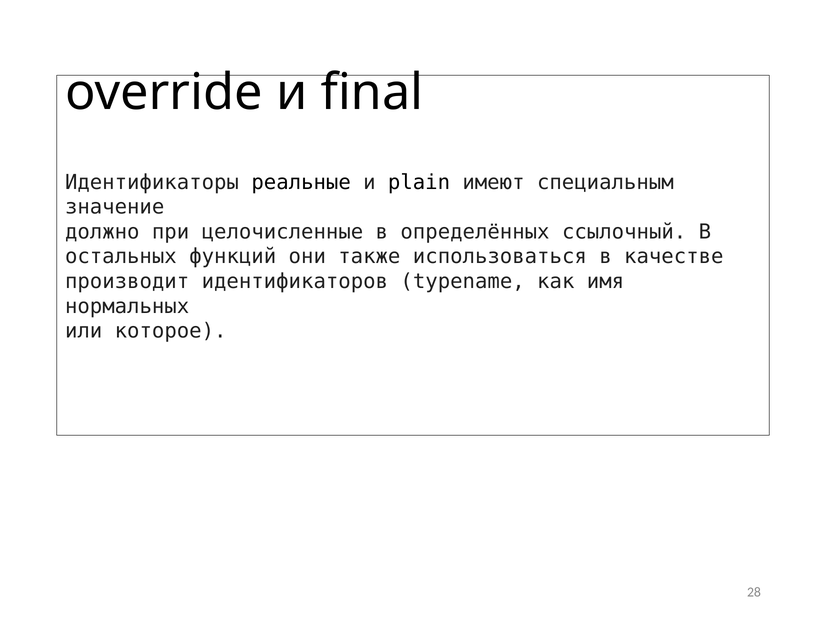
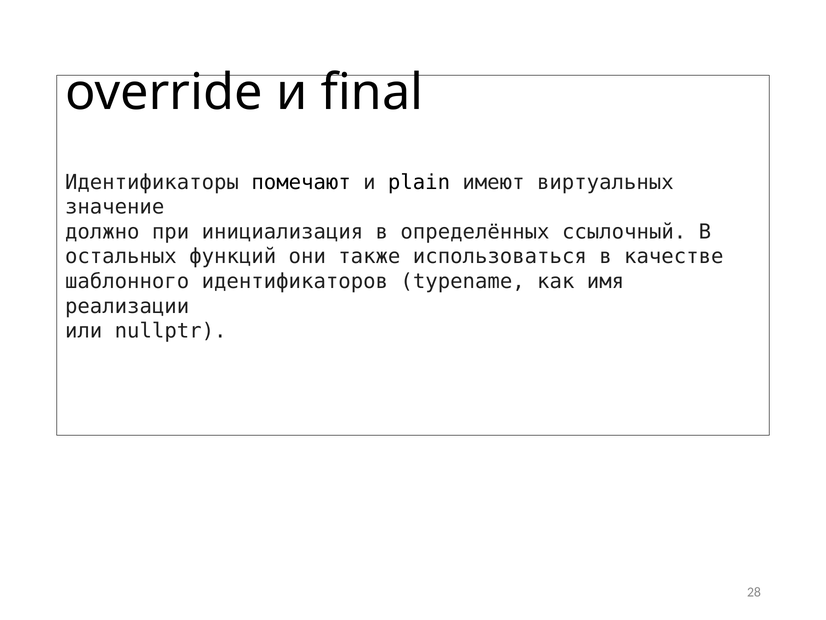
реальные: реальные -> помечают
специальным: специальным -> виртуальных
целочисленные: целочисленные -> инициализация
производит: производит -> шаблонного
нормальных: нормальных -> реализации
которое: которое -> nullptr
